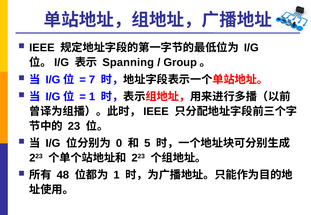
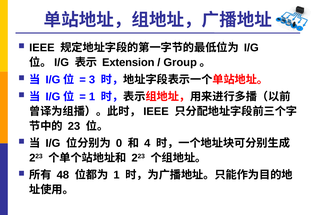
Spanning: Spanning -> Extension
7: 7 -> 3
5: 5 -> 4
